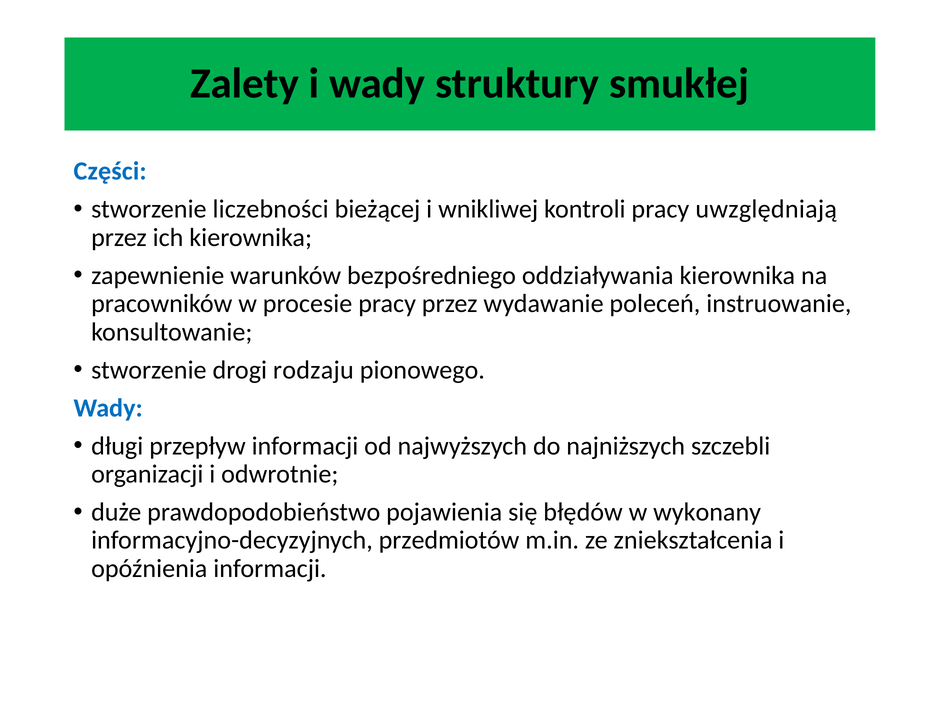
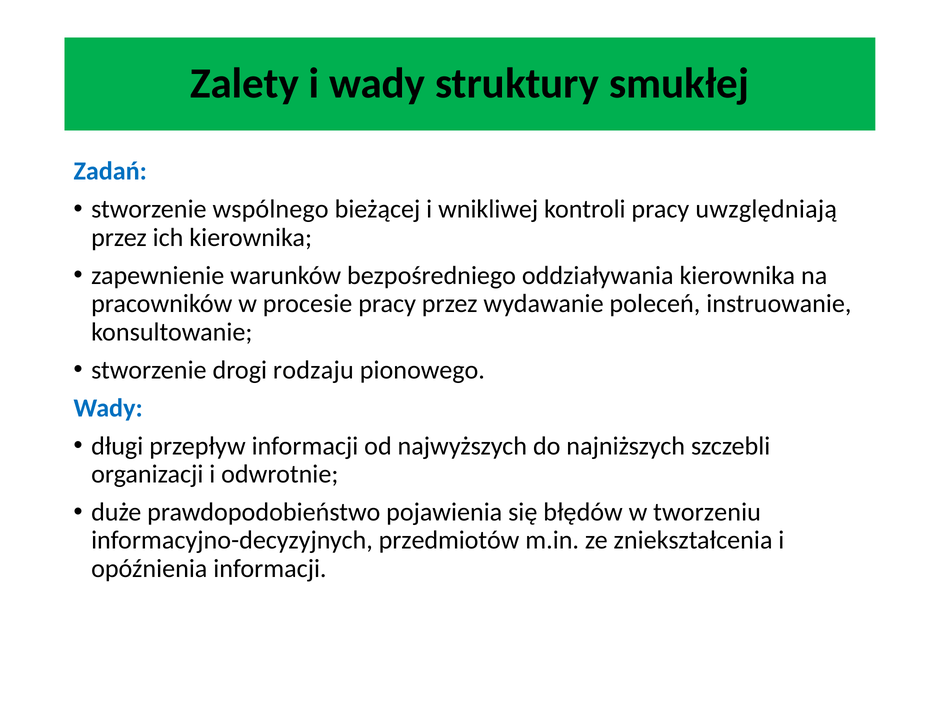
Części: Części -> Zadań
liczebności: liczebności -> wspólnego
wykonany: wykonany -> tworzeniu
